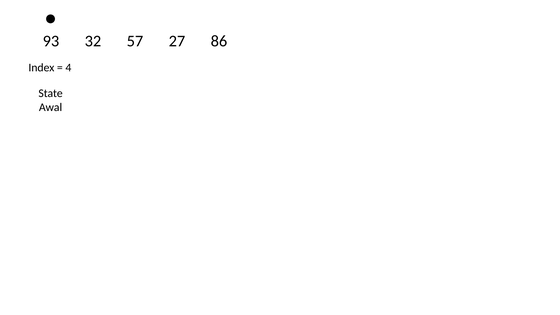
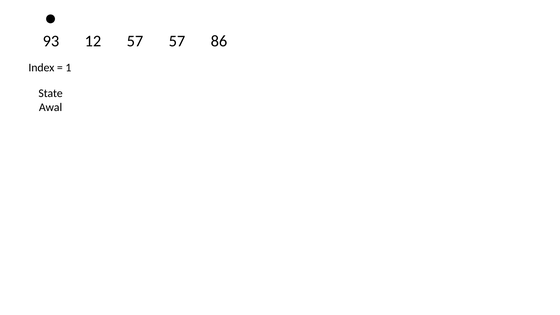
32: 32 -> 12
57 27: 27 -> 57
4: 4 -> 1
